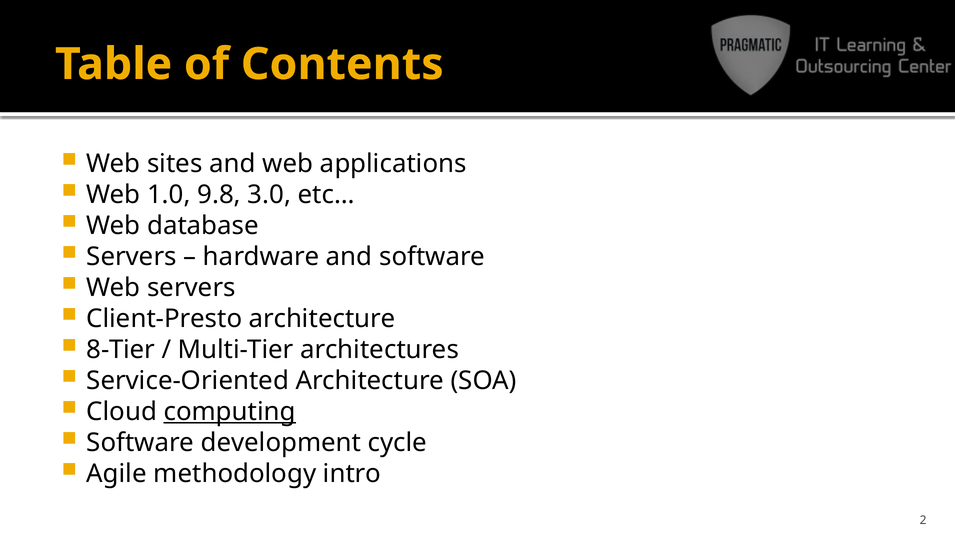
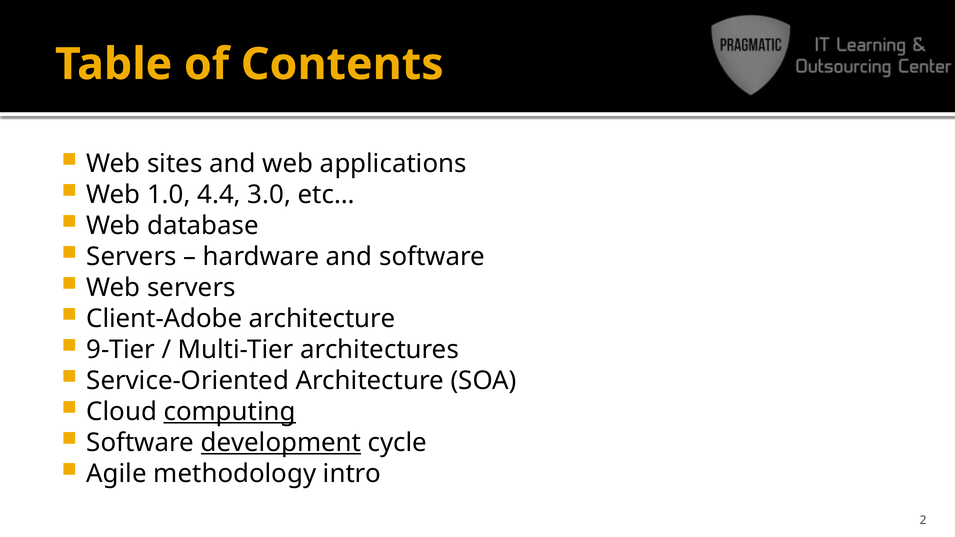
9.8: 9.8 -> 4.4
Client-Presto: Client-Presto -> Client-Adobe
8-Tier: 8-Tier -> 9-Tier
development underline: none -> present
